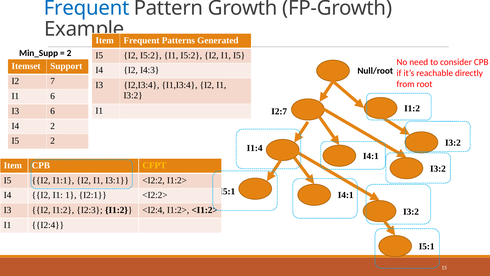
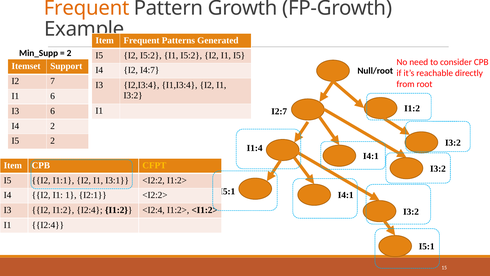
Frequent at (87, 8) colour: blue -> orange
I4:3: I4:3 -> I4:7
I1:2 I2:3: I2:3 -> I2:4
